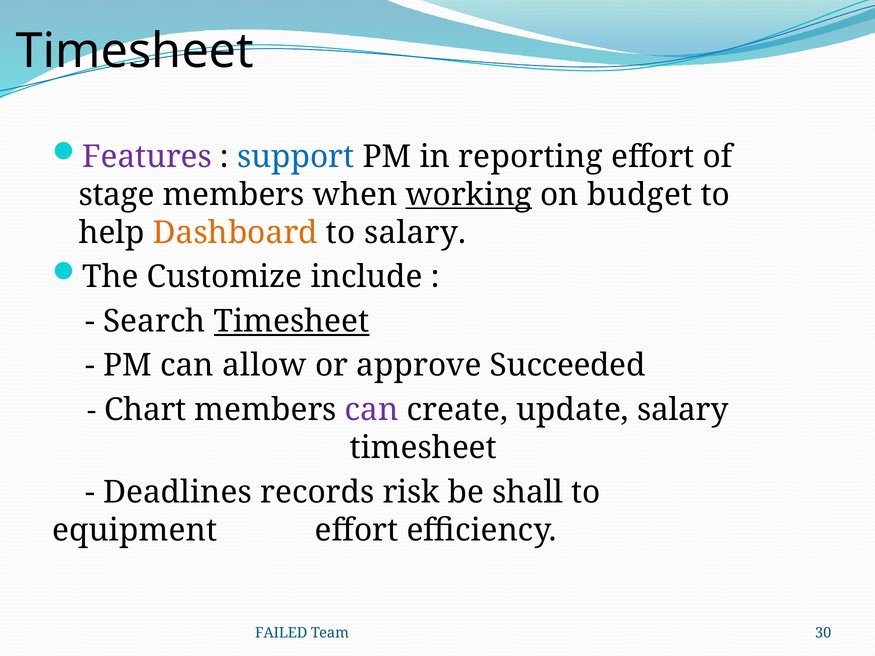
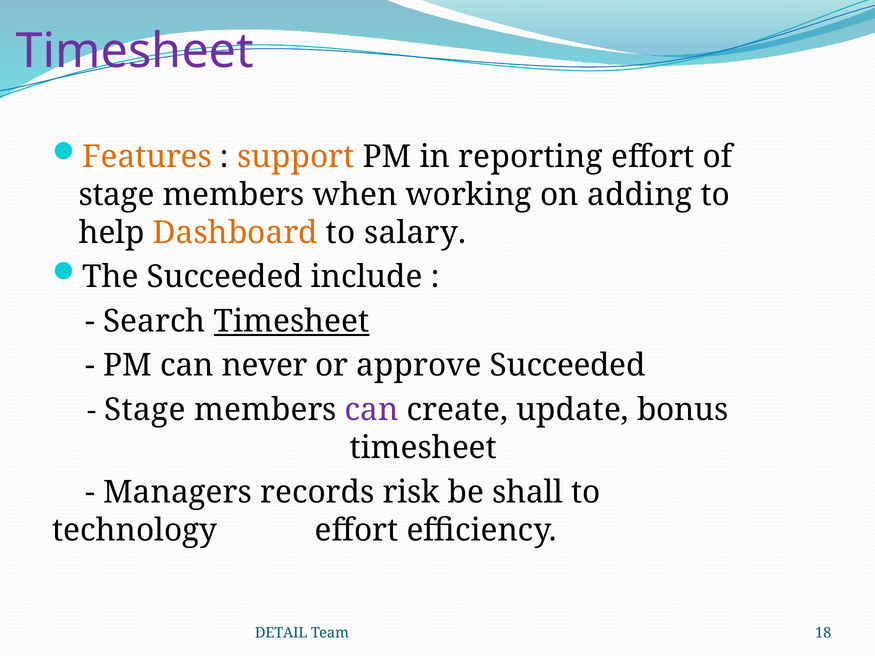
Timesheet at (135, 51) colour: black -> purple
Features colour: purple -> orange
support colour: blue -> orange
working underline: present -> none
budget: budget -> adding
The Customize: Customize -> Succeeded
allow: allow -> never
Chart at (145, 410): Chart -> Stage
update salary: salary -> bonus
Deadlines: Deadlines -> Managers
equipment: equipment -> technology
FAILED: FAILED -> DETAIL
30: 30 -> 18
